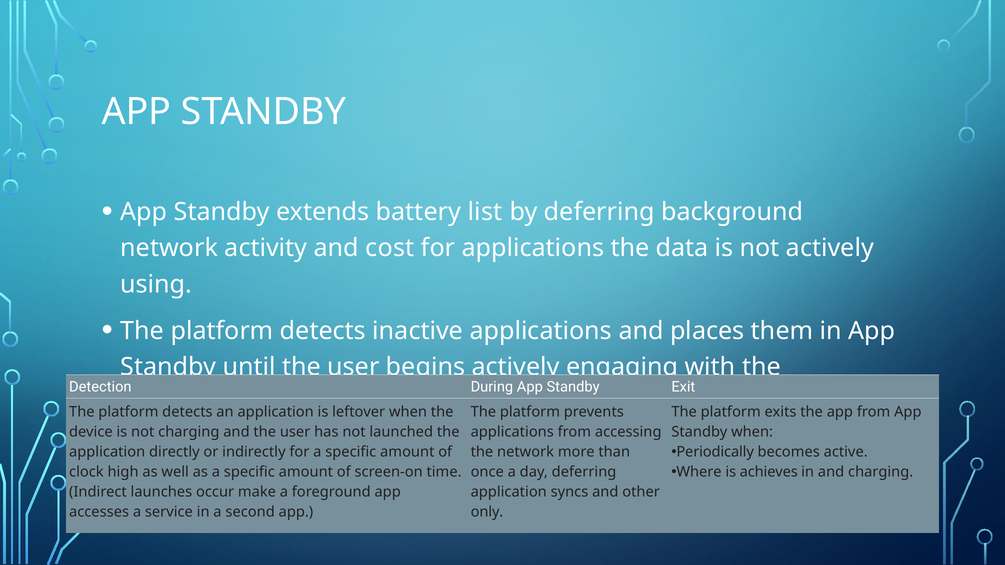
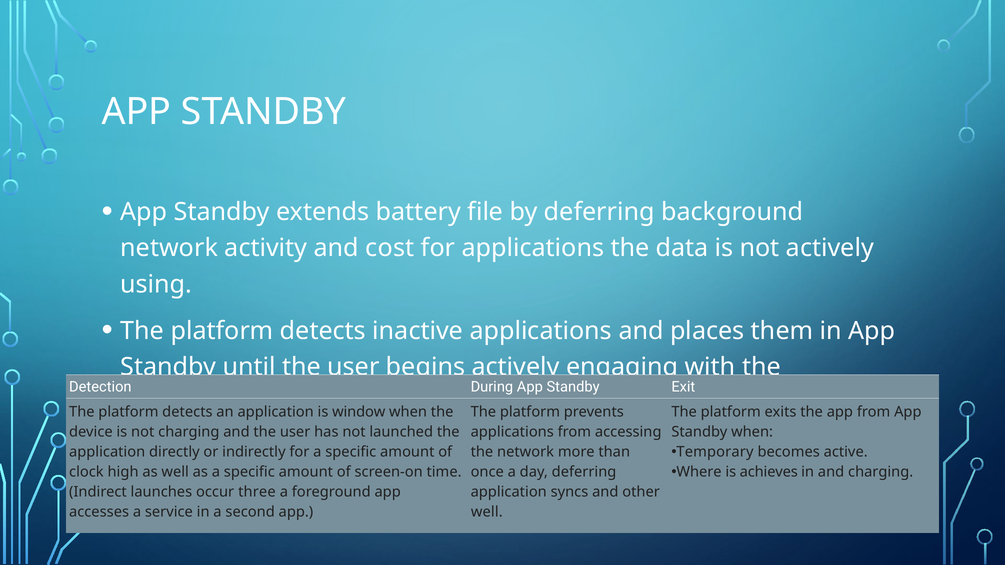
list: list -> file
leftover: leftover -> window
Periodically: Periodically -> Temporary
make: make -> three
only at (487, 512): only -> well
